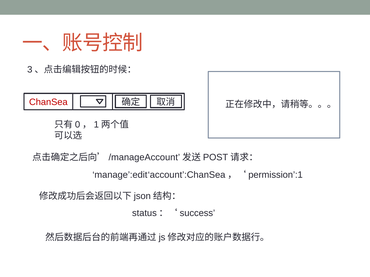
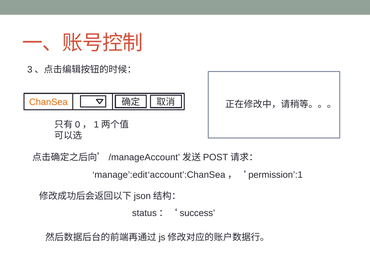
ChanSea colour: red -> orange
